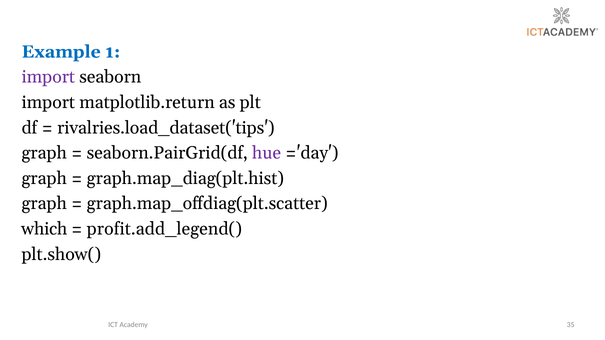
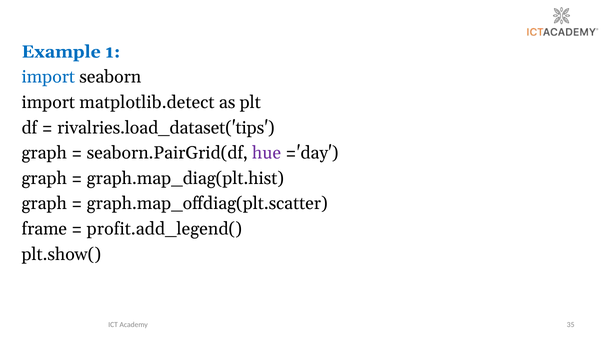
import at (48, 77) colour: purple -> blue
matplotlib.return: matplotlib.return -> matplotlib.detect
which: which -> frame
